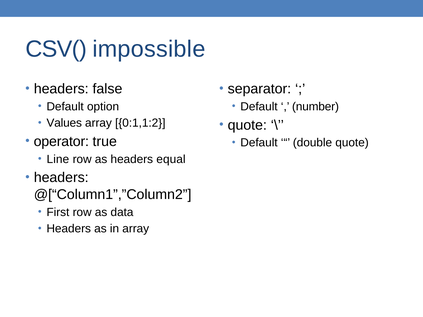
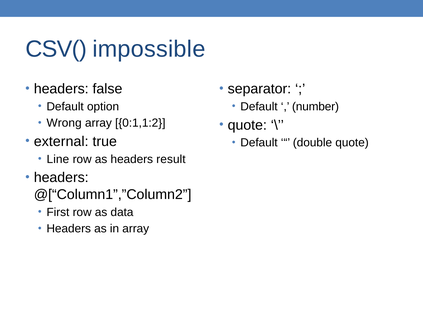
Values: Values -> Wrong
operator: operator -> external
equal: equal -> result
